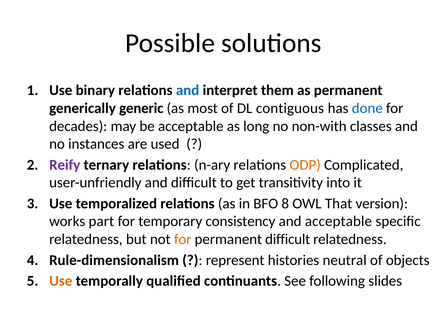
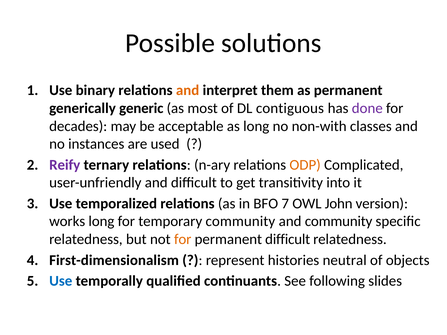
and at (188, 90) colour: blue -> orange
done colour: blue -> purple
8: 8 -> 7
That: That -> John
works part: part -> long
temporary consistency: consistency -> community
and acceptable: acceptable -> community
Rule-dimensionalism: Rule-dimensionalism -> First-dimensionalism
Use at (61, 281) colour: orange -> blue
